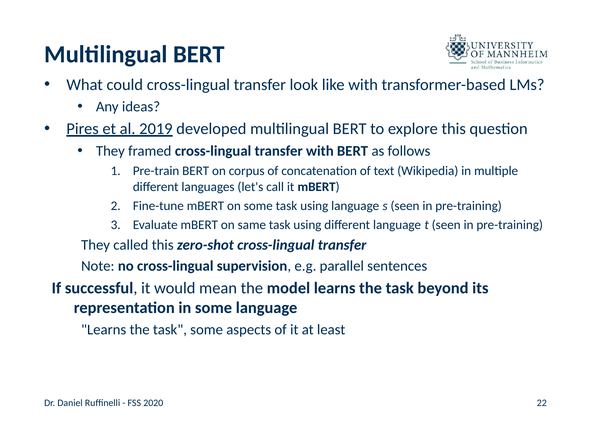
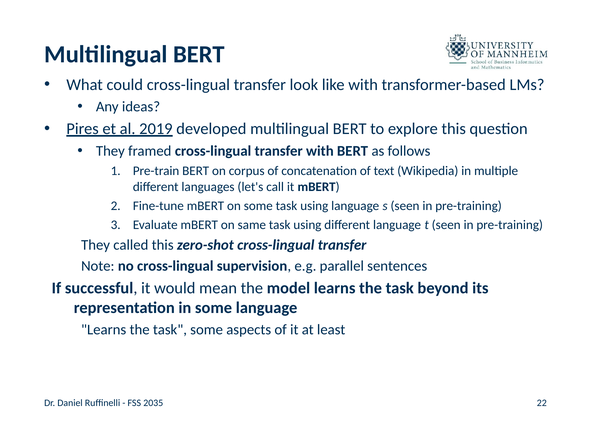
2020: 2020 -> 2035
